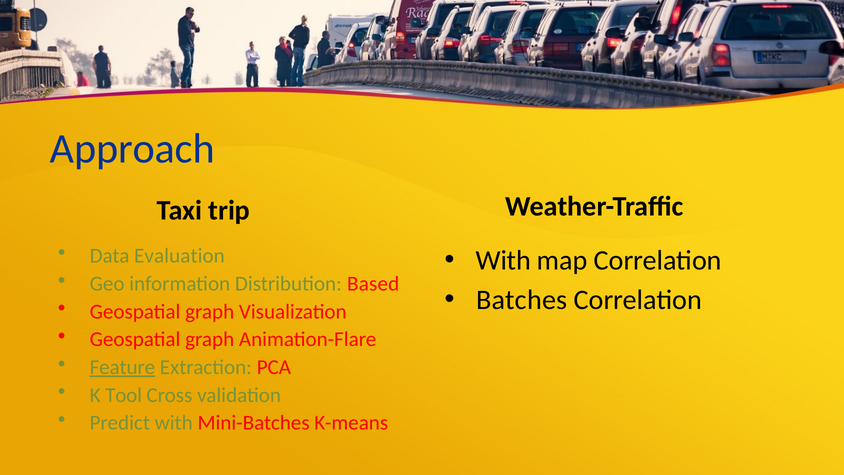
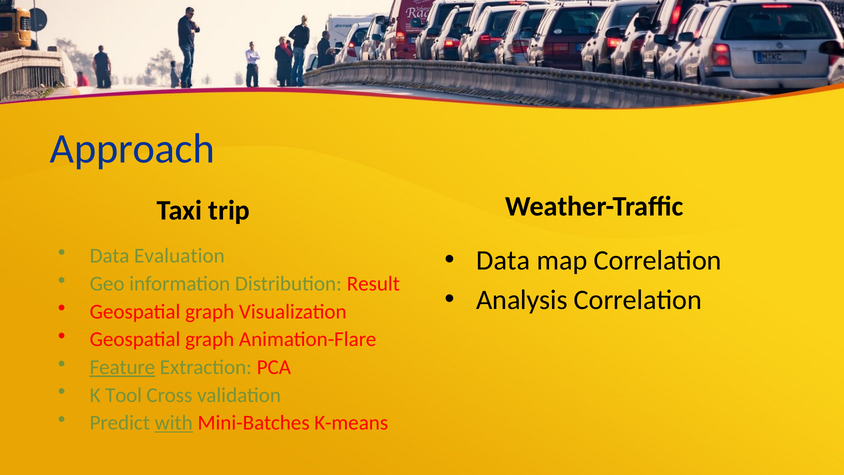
With at (503, 260): With -> Data
Based: Based -> Result
Batches: Batches -> Analysis
with at (174, 423) underline: none -> present
